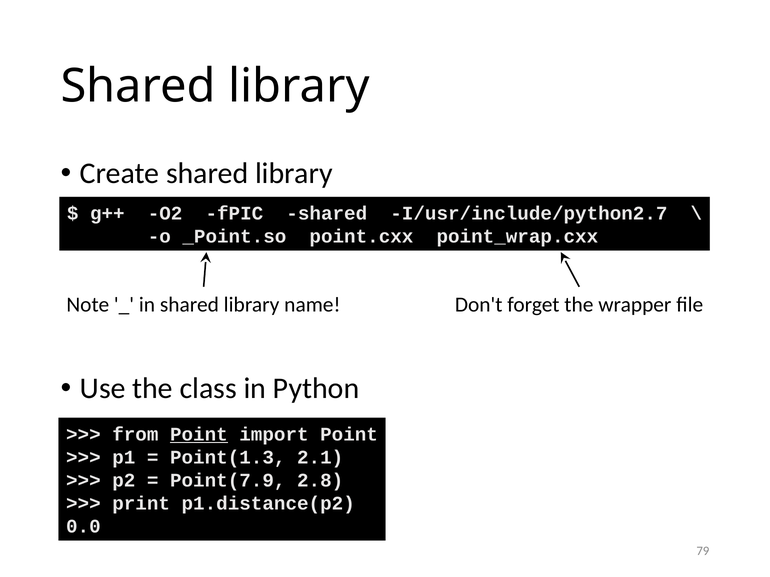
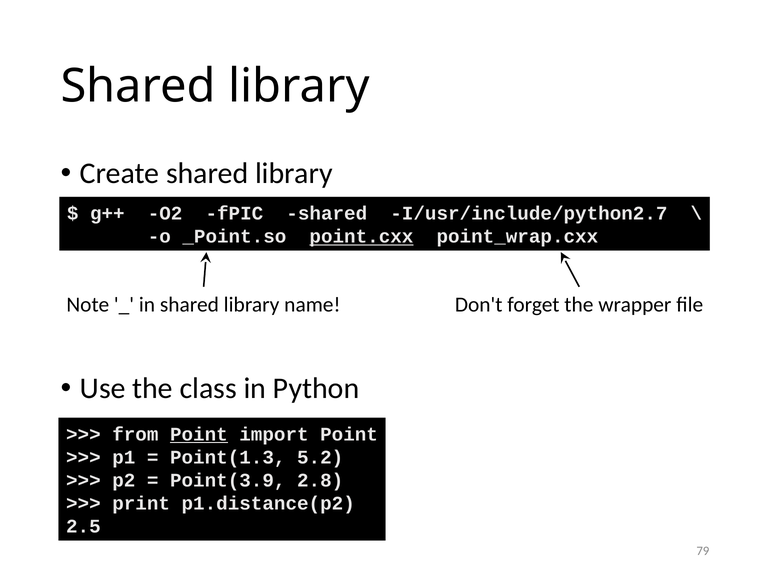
point.cxx underline: none -> present
2.1: 2.1 -> 5.2
Point(7.9: Point(7.9 -> Point(3.9
0.0: 0.0 -> 2.5
